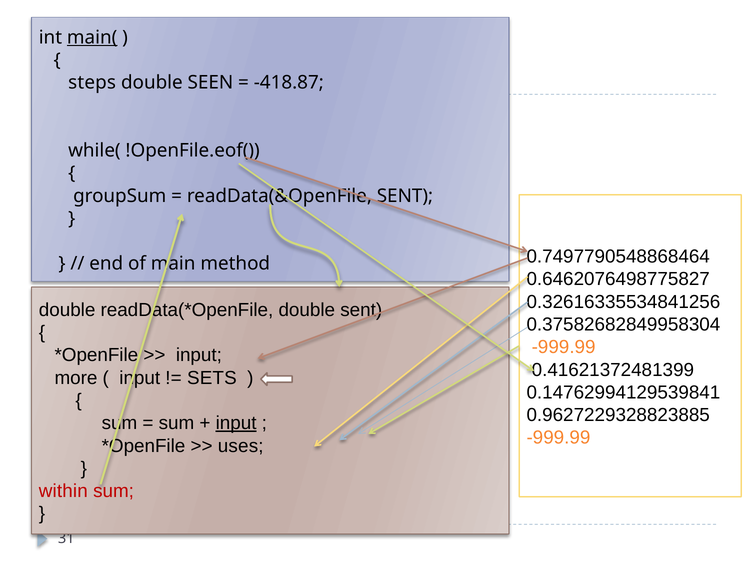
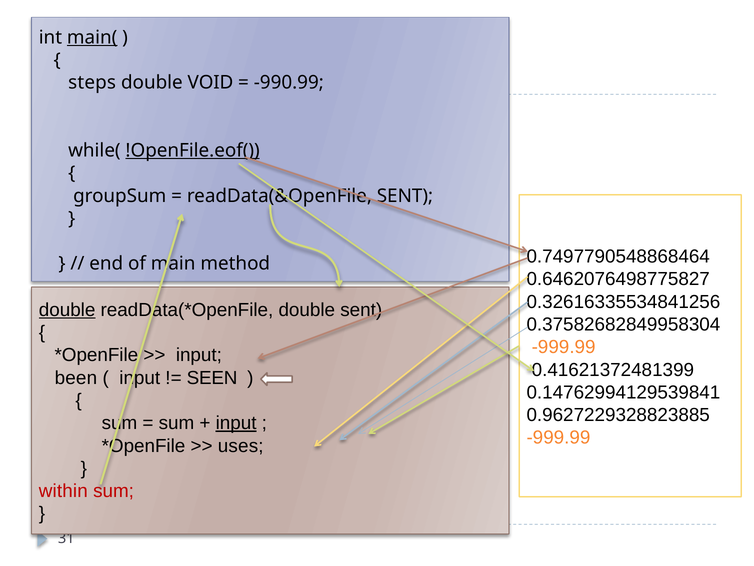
SEEN: SEEN -> VOID
-418.87: -418.87 -> -990.99
!OpenFile.eof( underline: none -> present
double at (67, 310) underline: none -> present
more: more -> been
SETS: SETS -> SEEN
